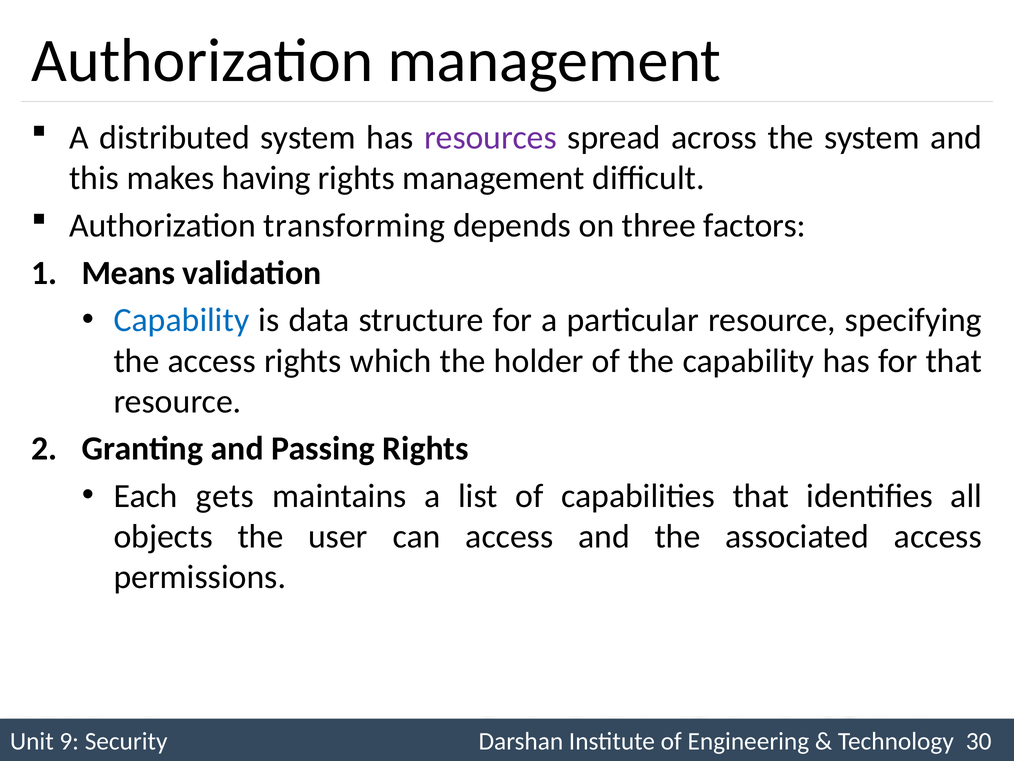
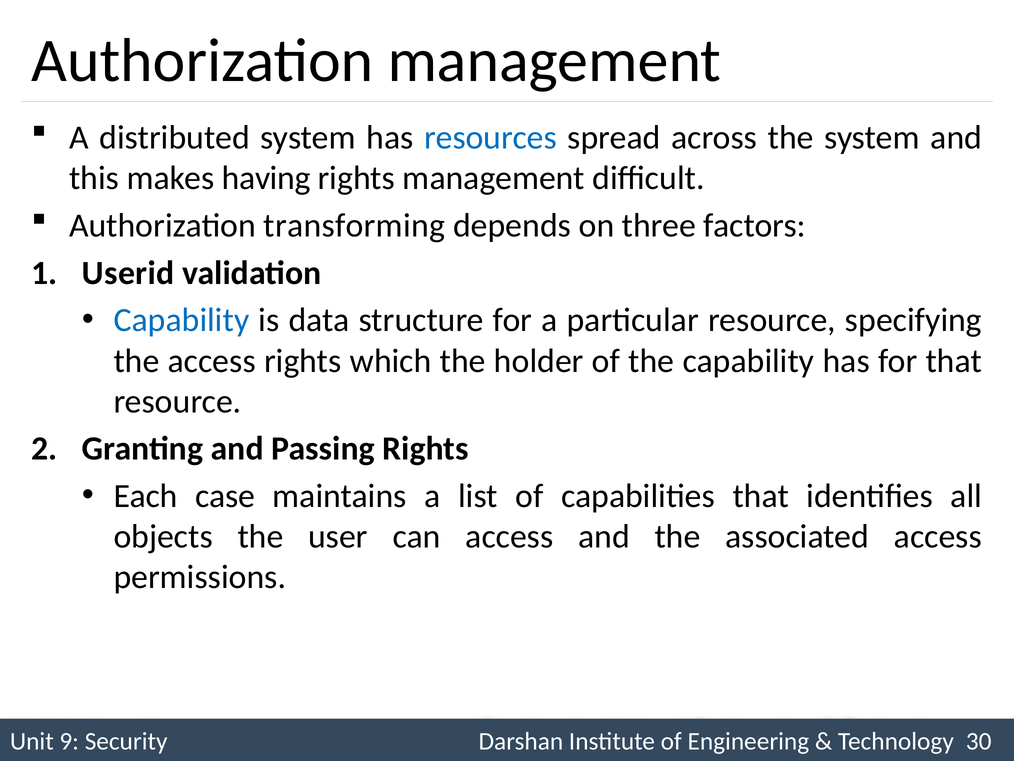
resources colour: purple -> blue
Means: Means -> Userid
gets: gets -> case
